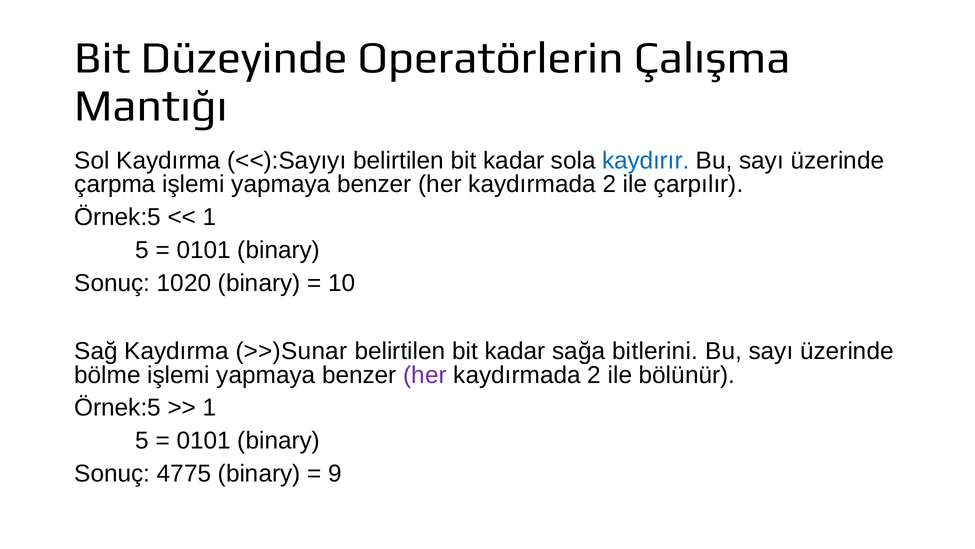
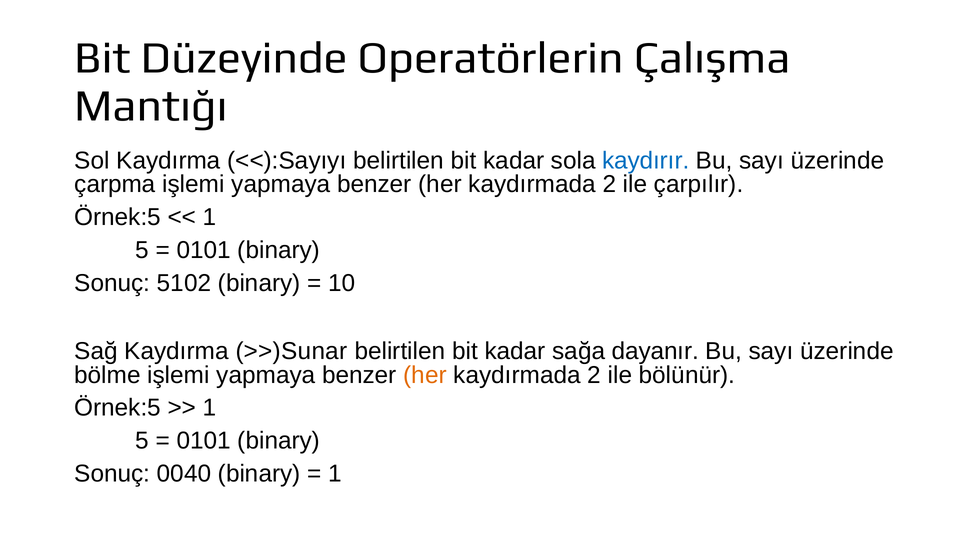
1020: 1020 -> 5102
bitlerini: bitlerini -> dayanır
her at (425, 375) colour: purple -> orange
4775: 4775 -> 0040
9 at (335, 473): 9 -> 1
